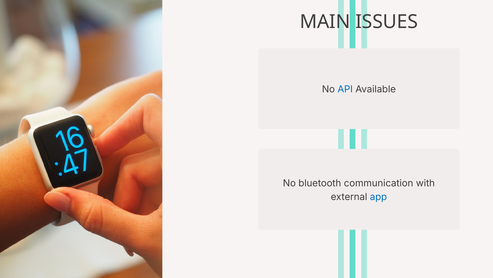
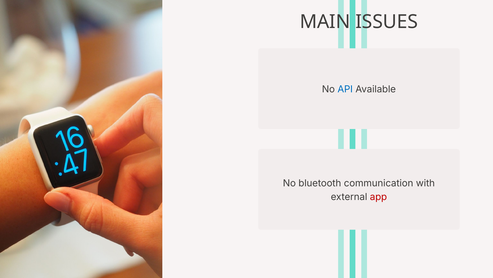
app colour: blue -> red
